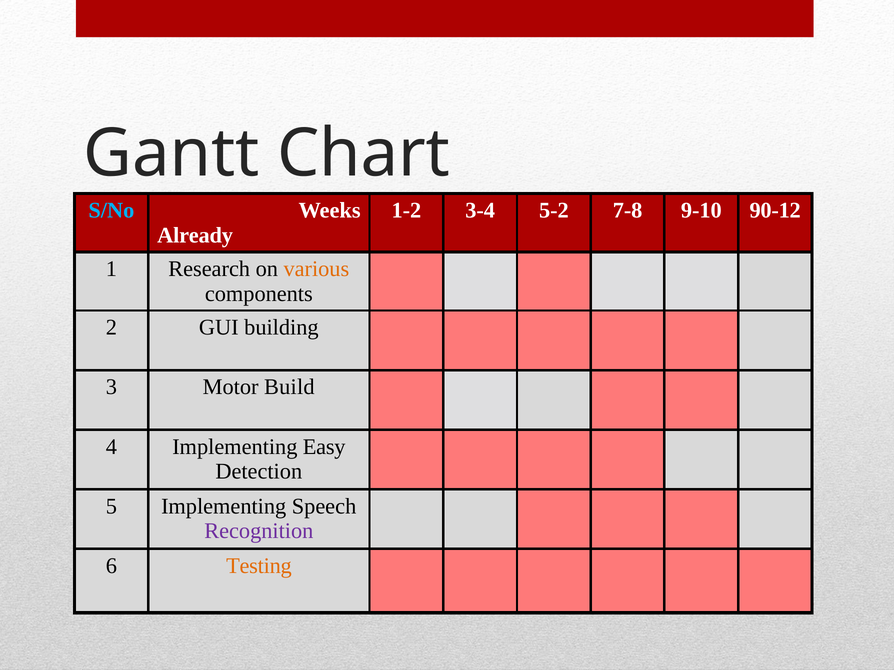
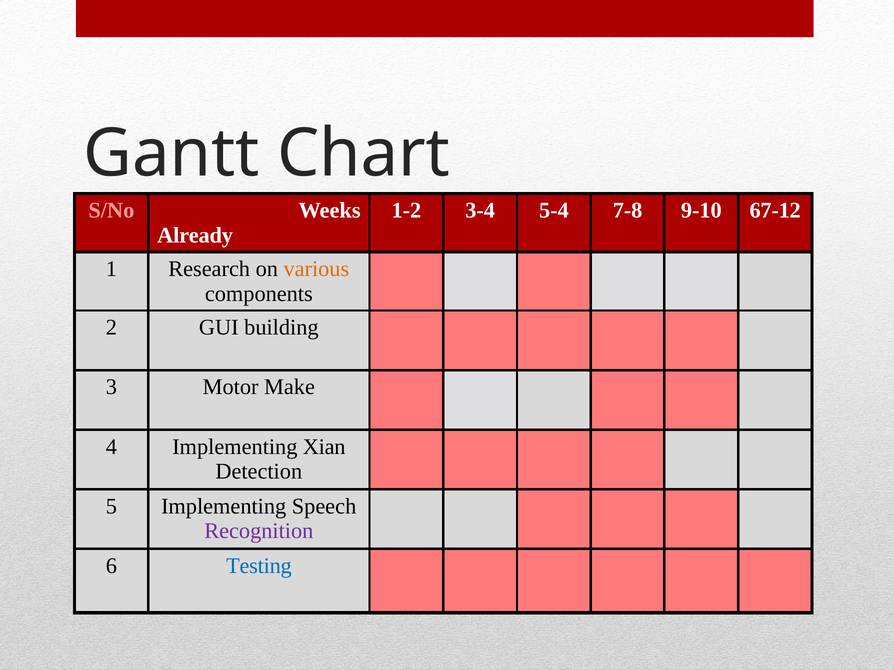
S/No colour: light blue -> pink
5-2: 5-2 -> 5-4
90-12: 90-12 -> 67-12
Build: Build -> Make
Easy: Easy -> Xian
Testing colour: orange -> blue
